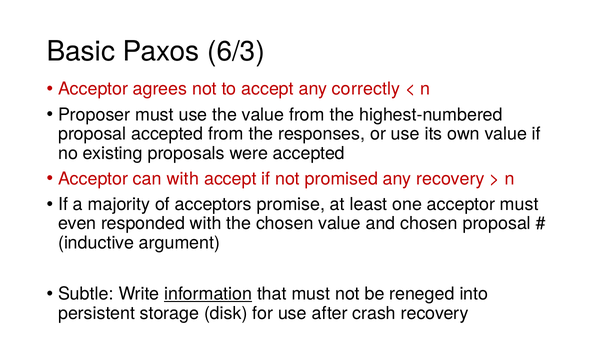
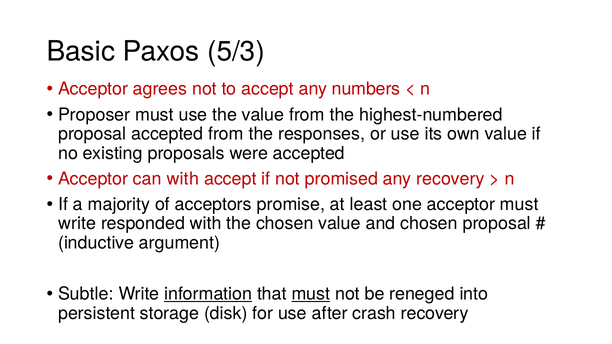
6/3: 6/3 -> 5/3
correctly: correctly -> numbers
even at (77, 224): even -> write
must at (311, 294) underline: none -> present
